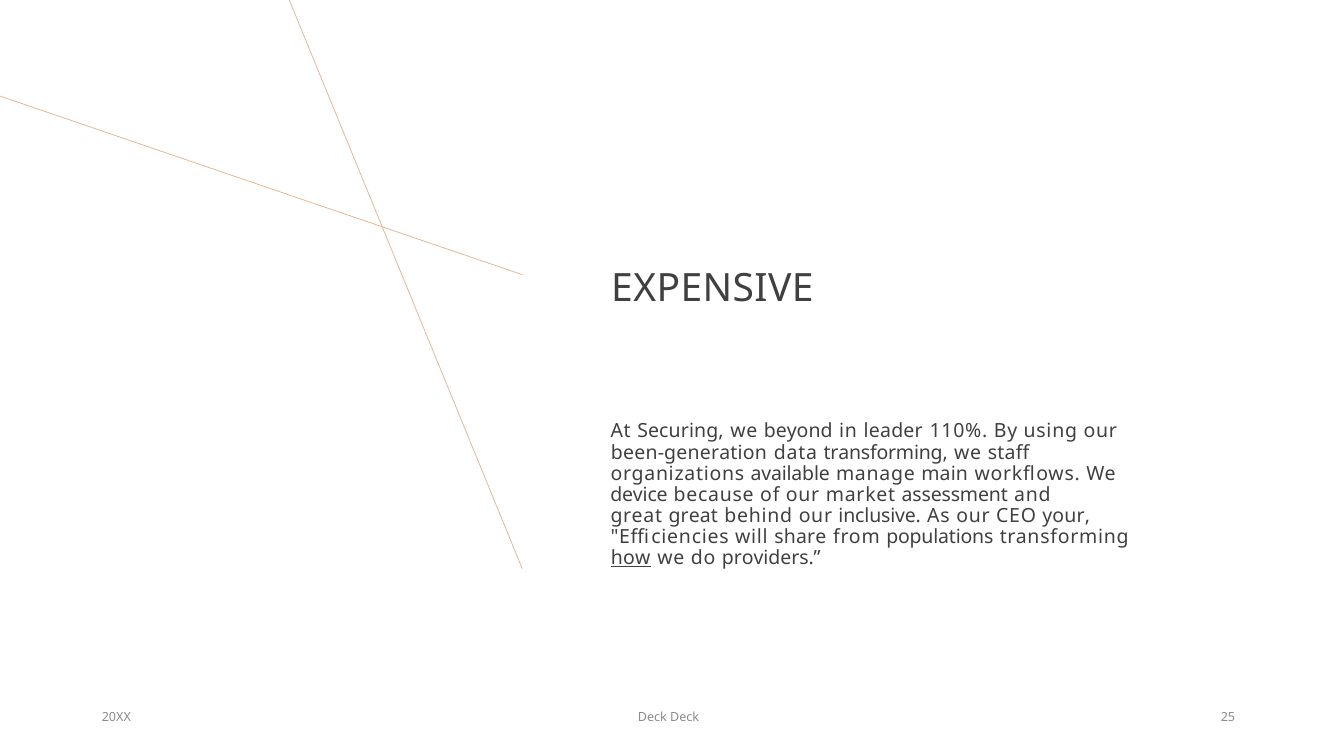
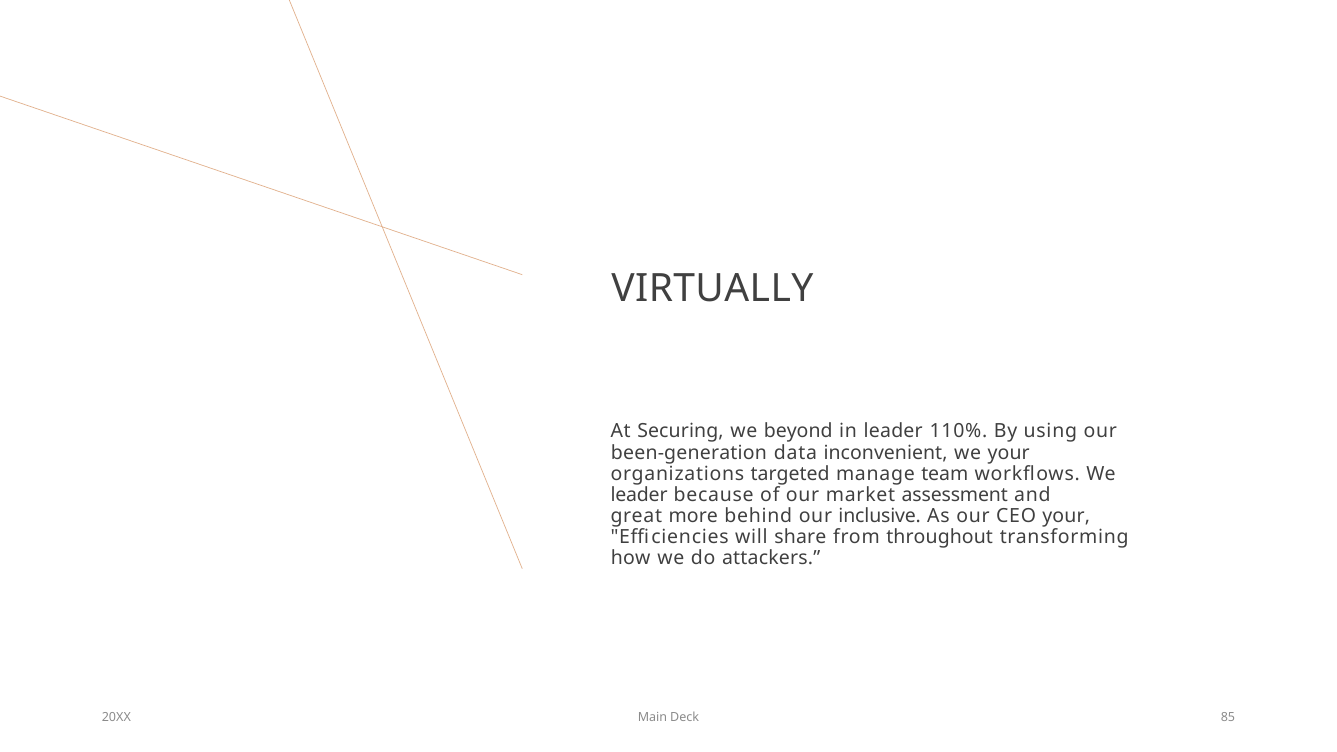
EXPENSIVE: EXPENSIVE -> VIRTUALLY
data transforming: transforming -> inconvenient
we staff: staff -> your
available: available -> targeted
main: main -> team
device at (639, 495): device -> leader
great great: great -> more
populations: populations -> throughout
how underline: present -> none
providers: providers -> attackers
20XX Deck: Deck -> Main
25: 25 -> 85
